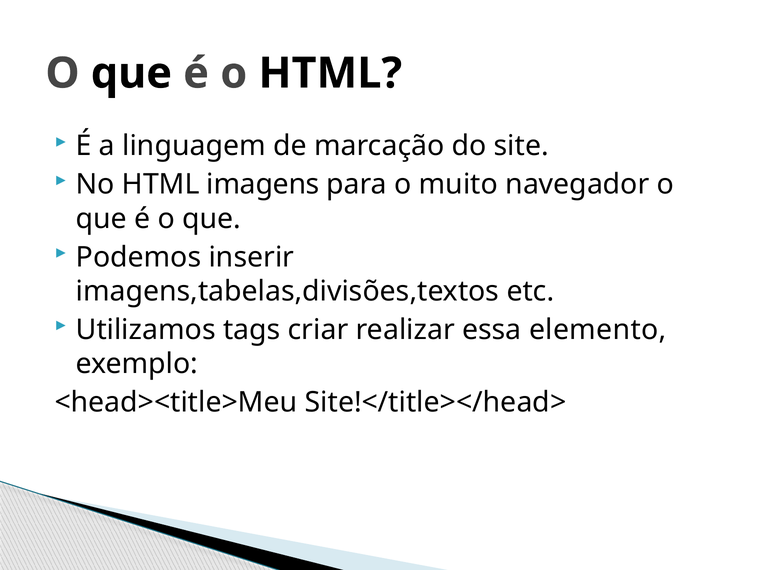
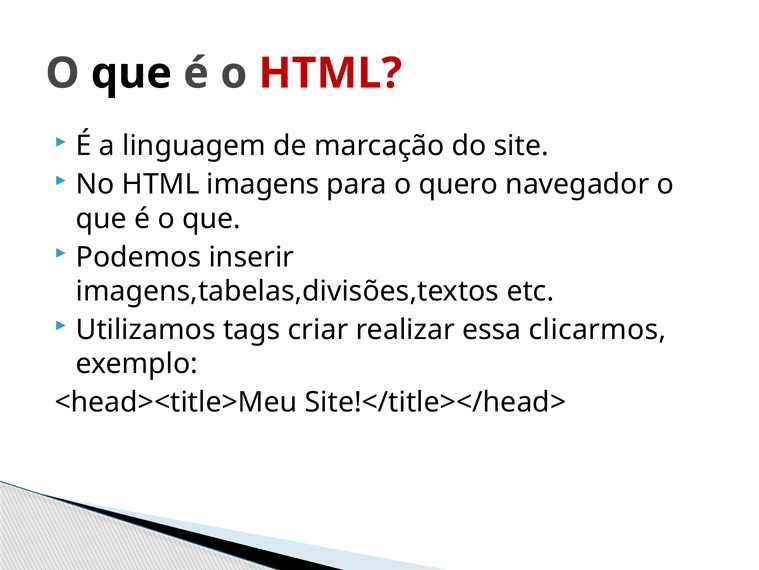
HTML at (330, 73) colour: black -> red
muito: muito -> quero
elemento: elemento -> clicarmos
